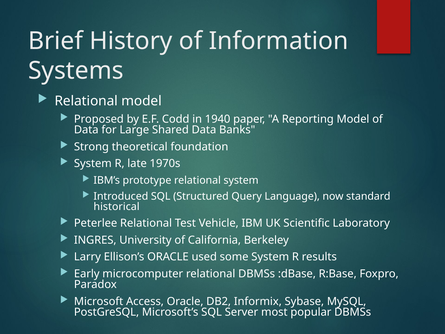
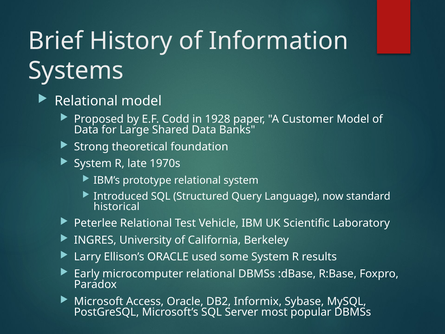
1940: 1940 -> 1928
Reporting: Reporting -> Customer
